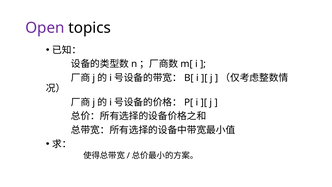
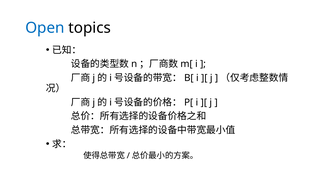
Open colour: purple -> blue
